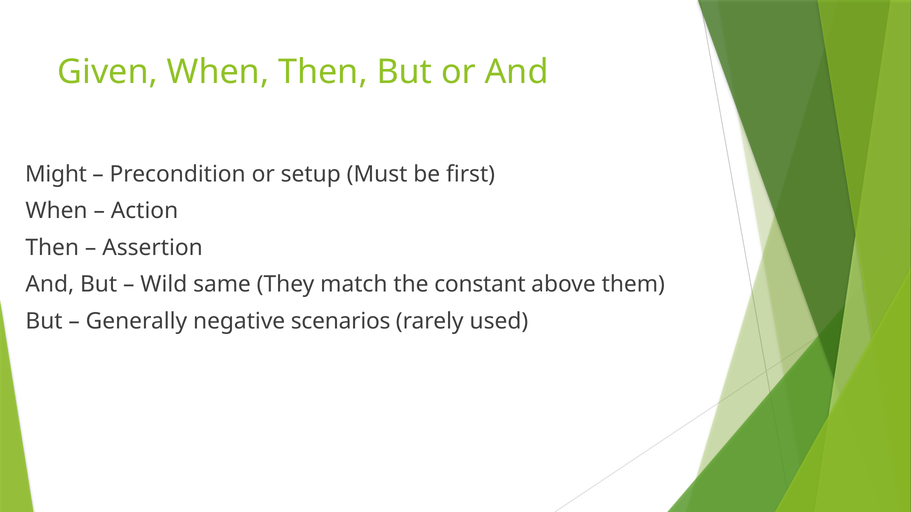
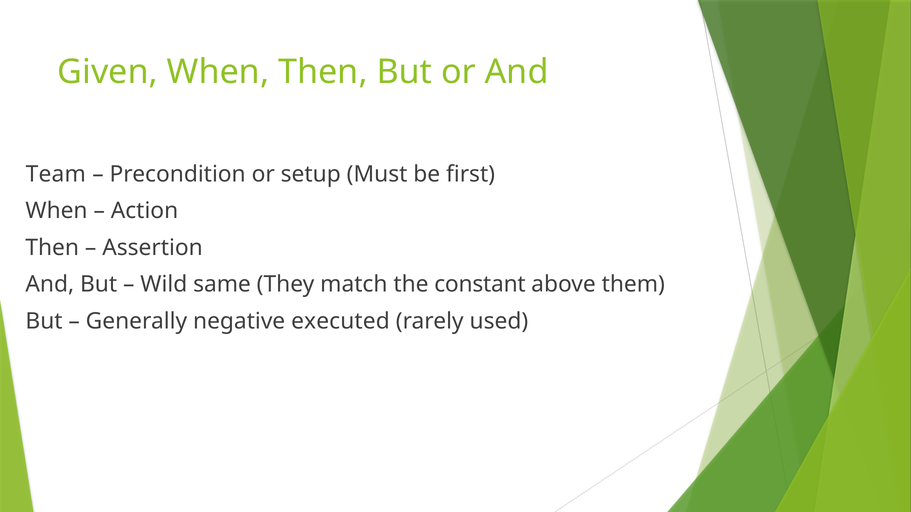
Might: Might -> Team
scenarios: scenarios -> executed
